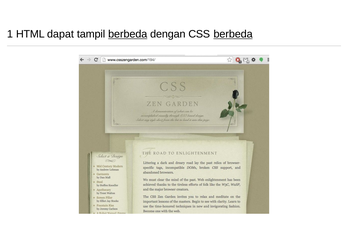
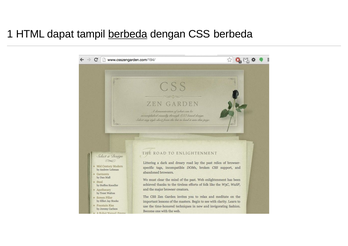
berbeda at (233, 34) underline: present -> none
